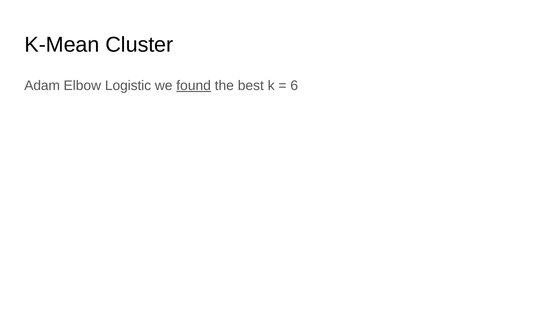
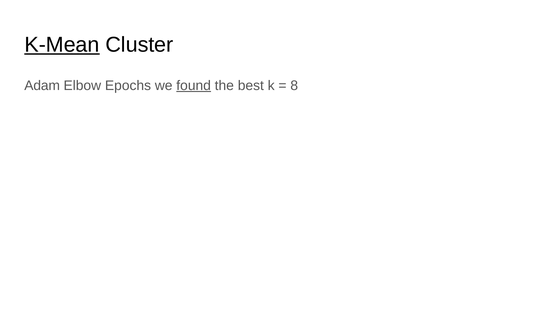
K-Mean underline: none -> present
Logistic: Logistic -> Epochs
6: 6 -> 8
